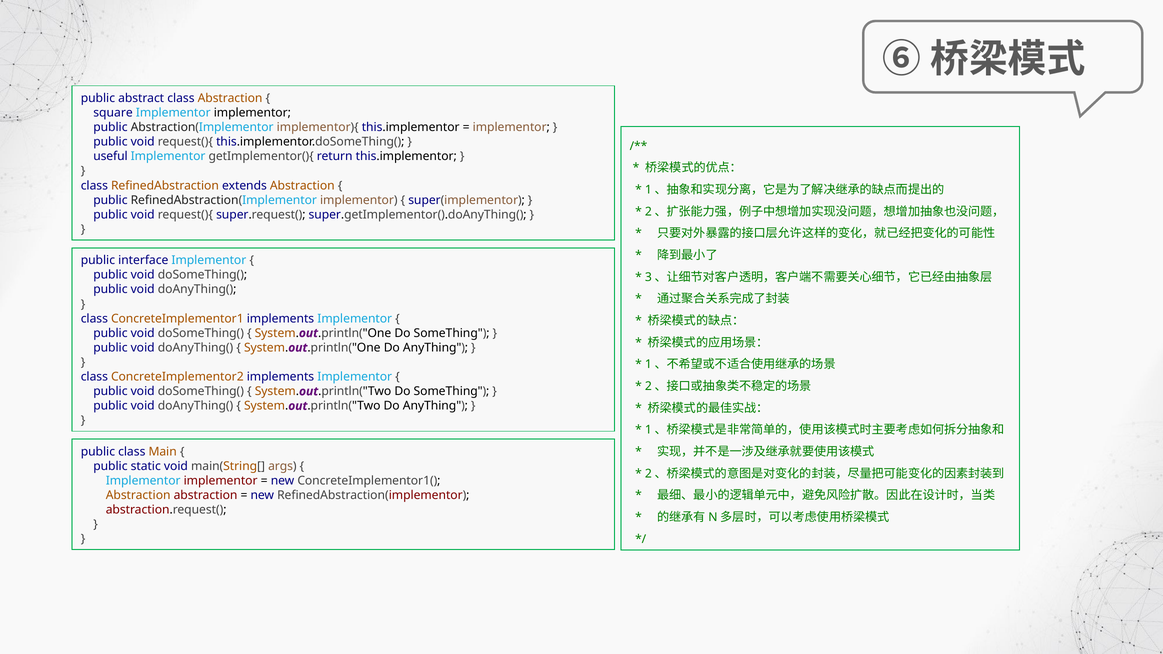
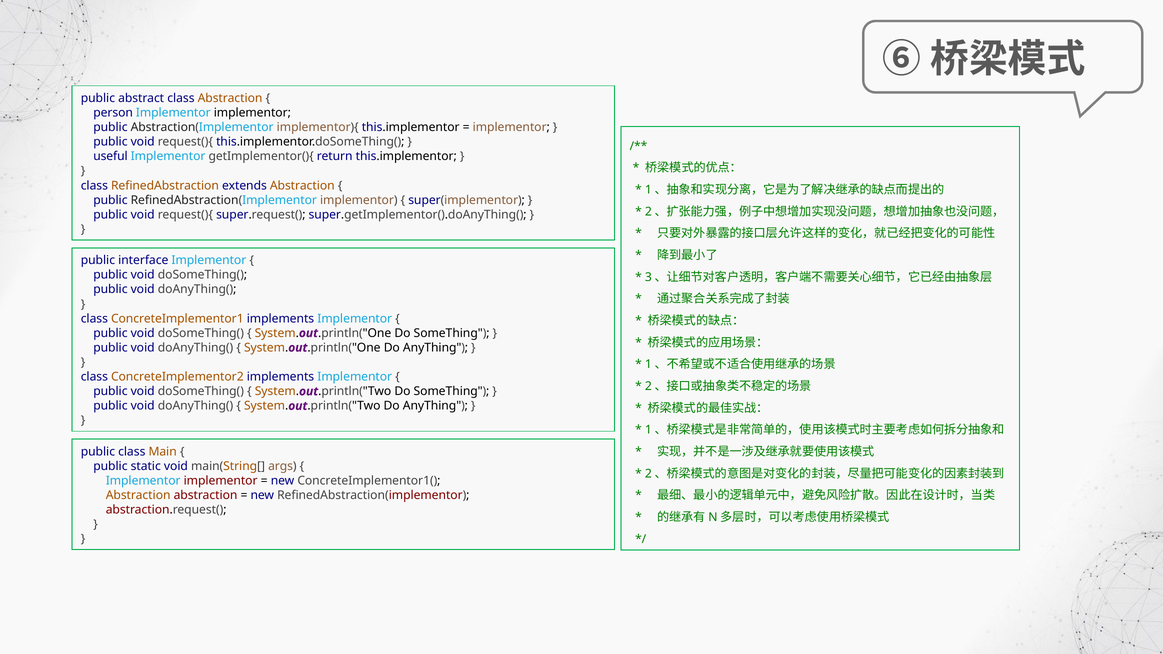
square: square -> person
